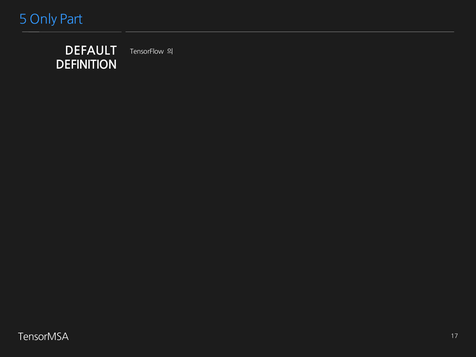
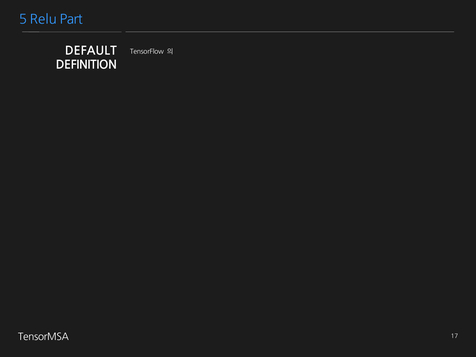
Only: Only -> Relu
